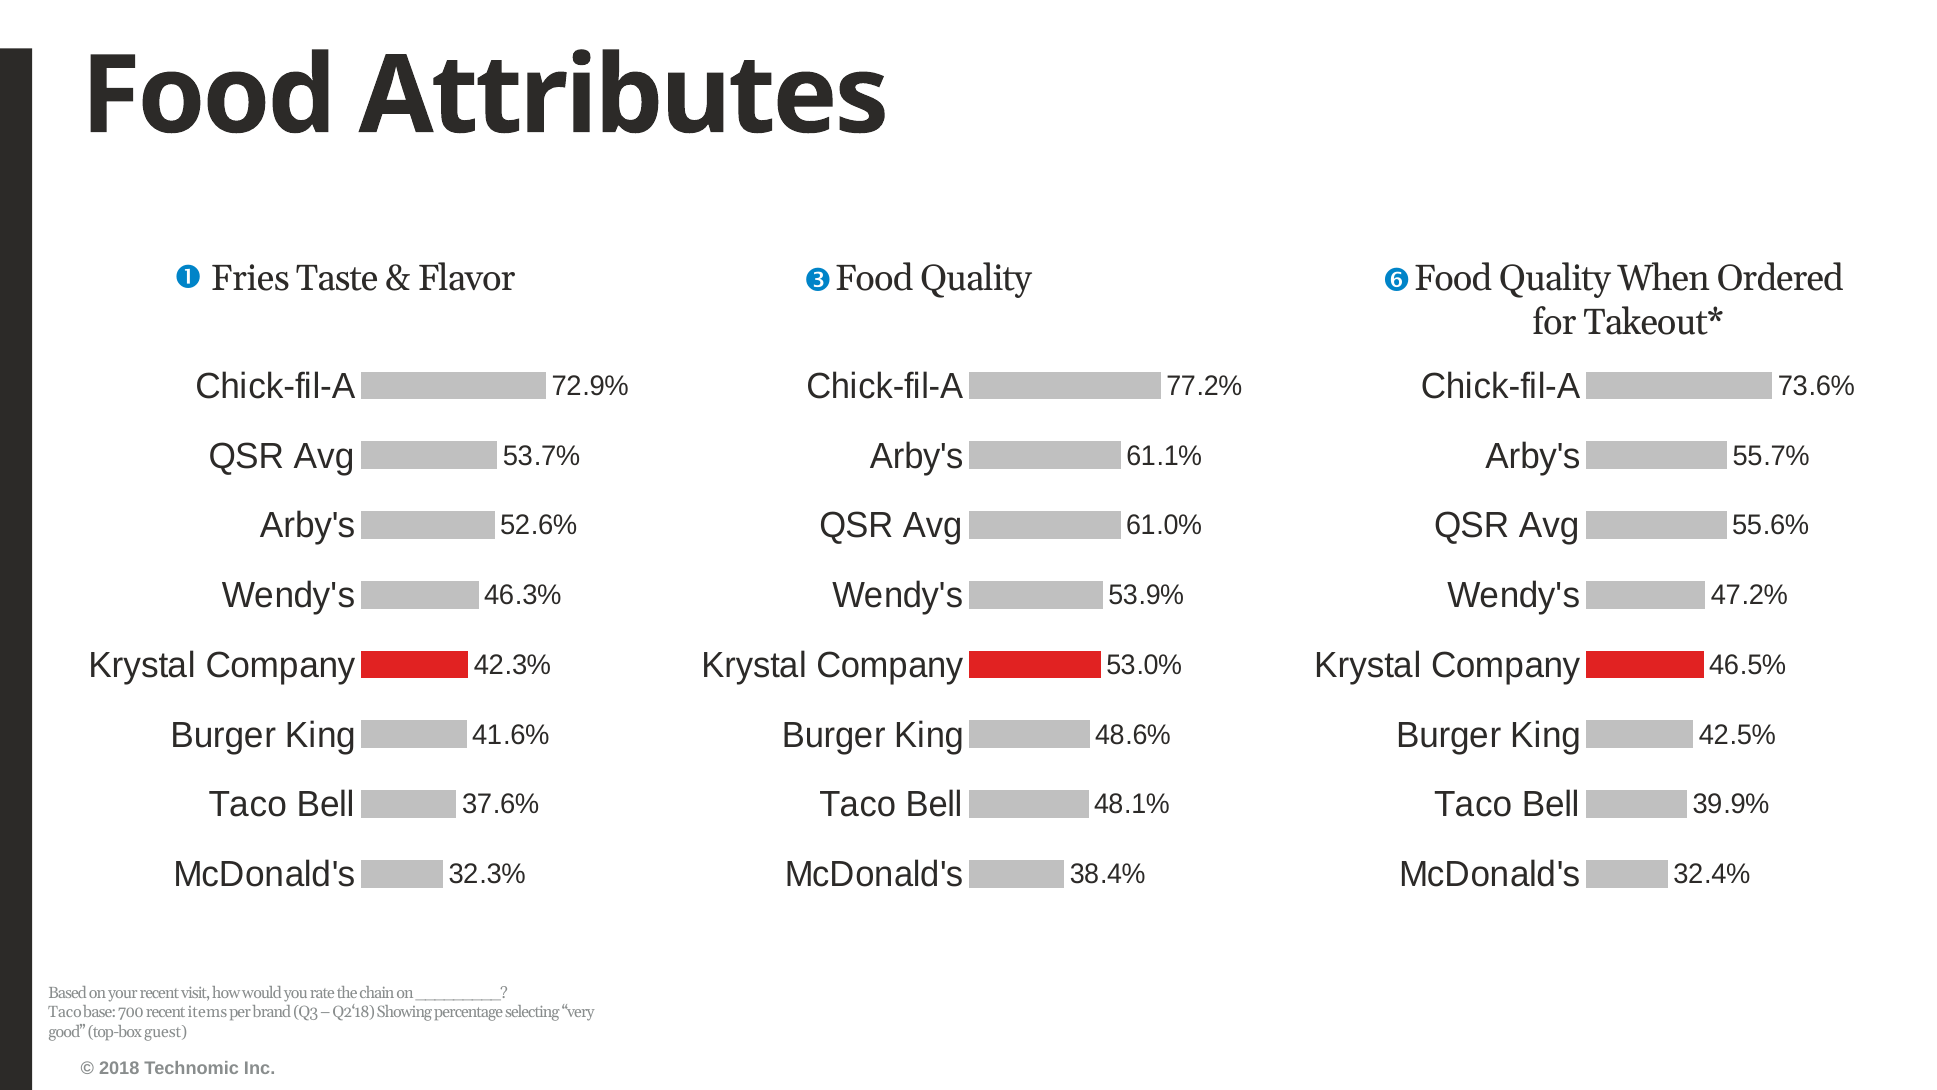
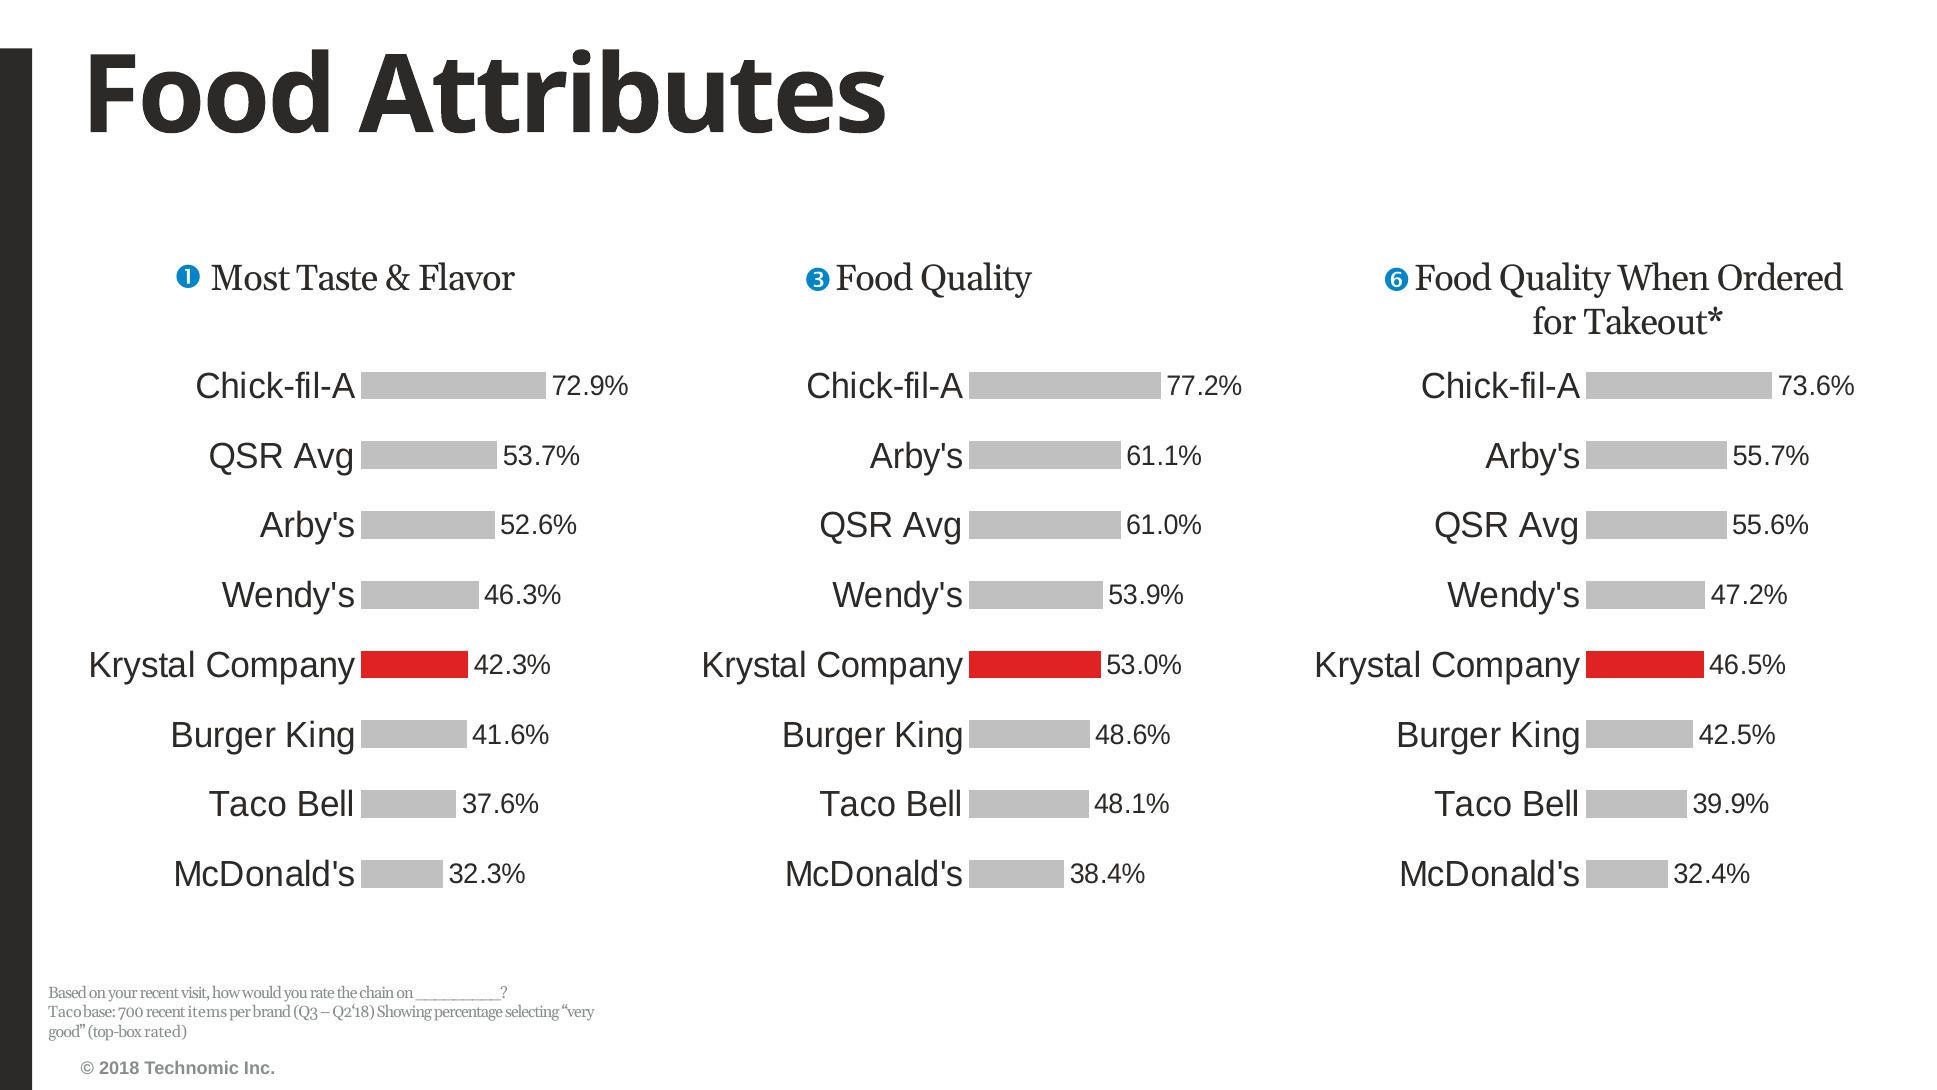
Fries: Fries -> Most
guest: guest -> rated
